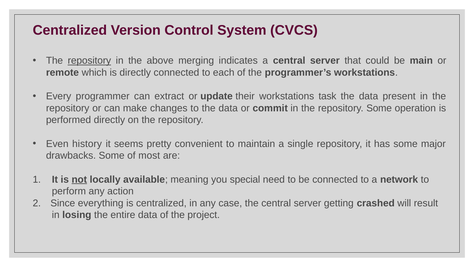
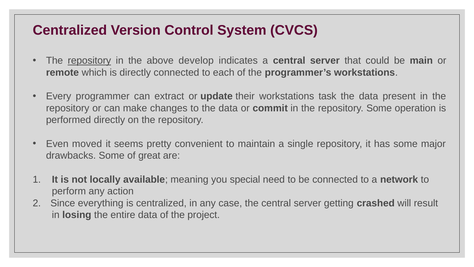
merging: merging -> develop
history: history -> moved
most: most -> great
not underline: present -> none
